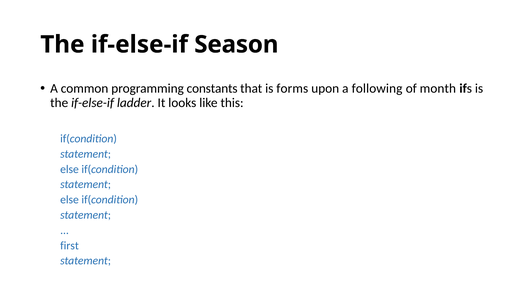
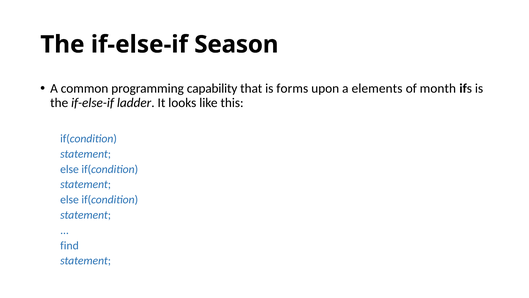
constants: constants -> capability
following: following -> elements
first: first -> find
